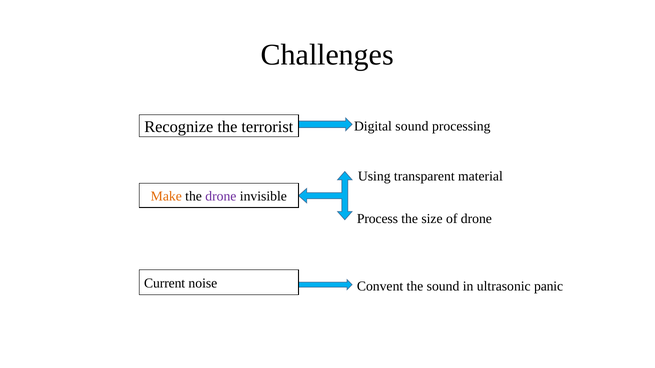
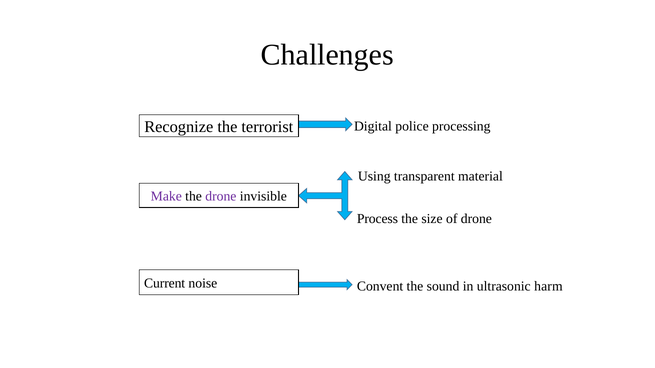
Digital sound: sound -> police
Make colour: orange -> purple
panic: panic -> harm
